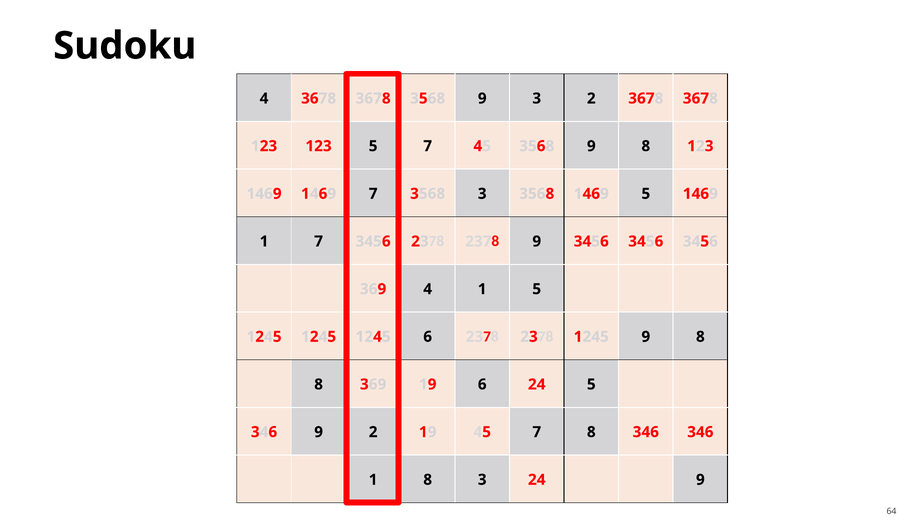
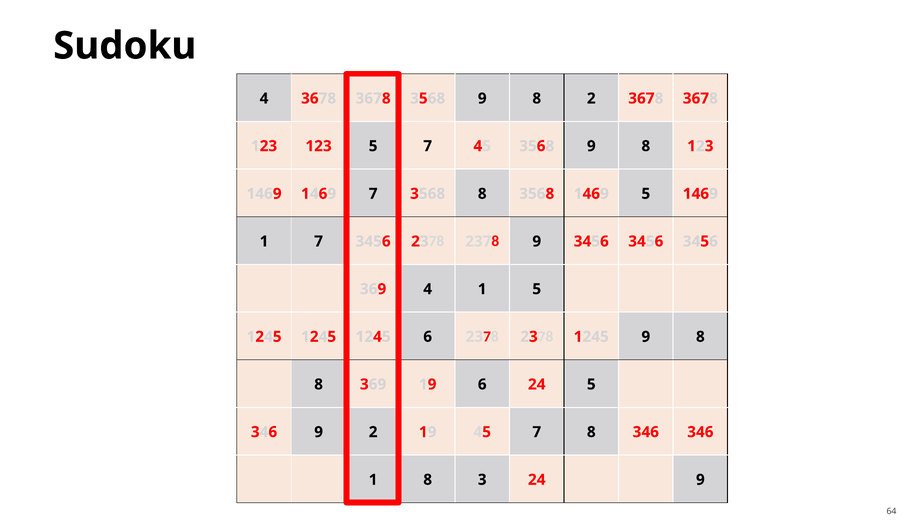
3678 3568 9 3: 3 -> 8
3568 3: 3 -> 8
